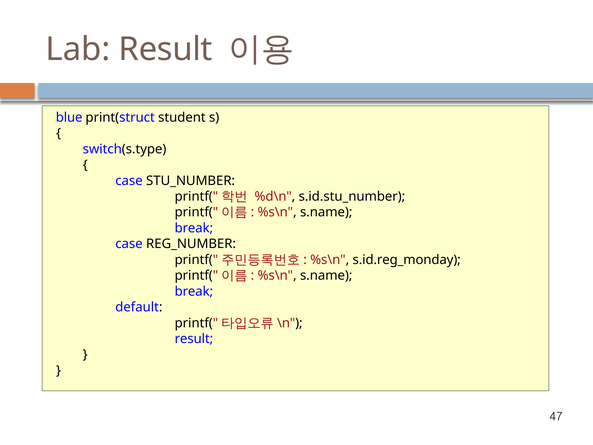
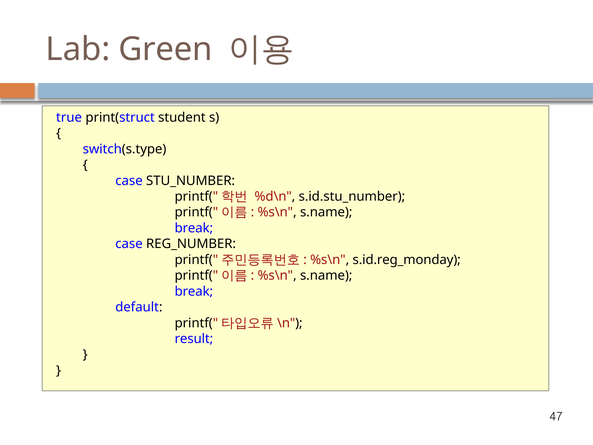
Lab Result: Result -> Green
blue: blue -> true
